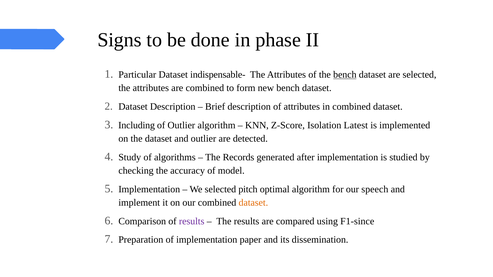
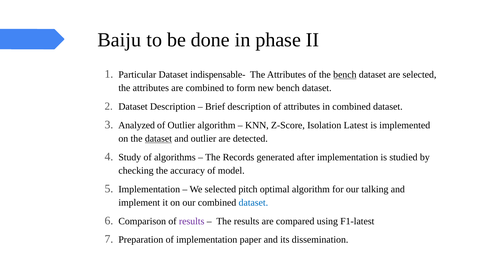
Signs: Signs -> Baiju
Including: Including -> Analyzed
dataset at (158, 139) underline: none -> present
speech: speech -> talking
dataset at (253, 203) colour: orange -> blue
F1-since: F1-since -> F1-latest
